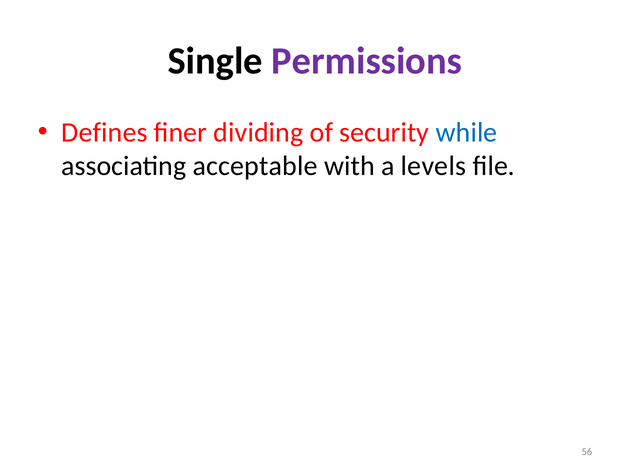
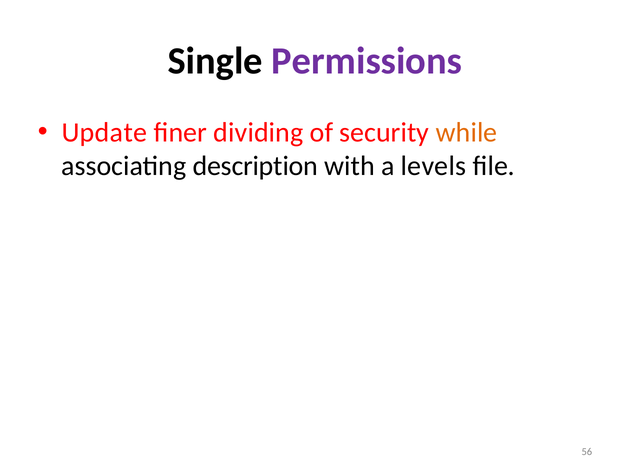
Defines: Defines -> Update
while colour: blue -> orange
acceptable: acceptable -> description
